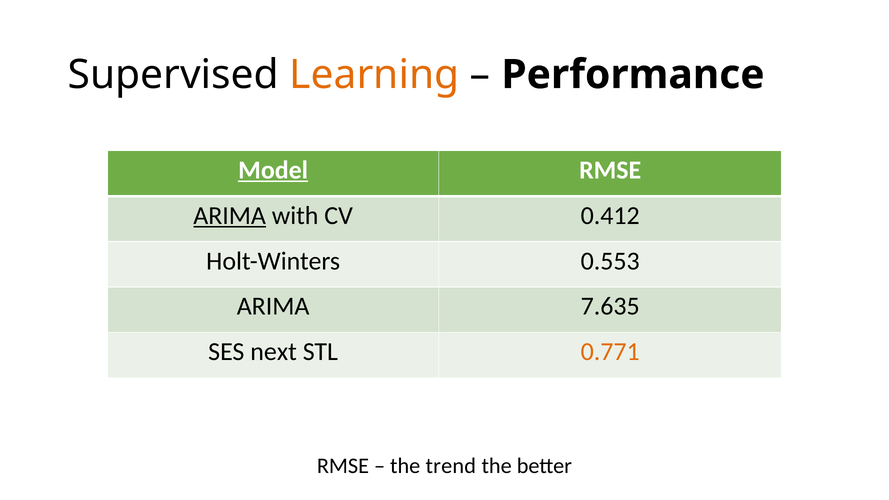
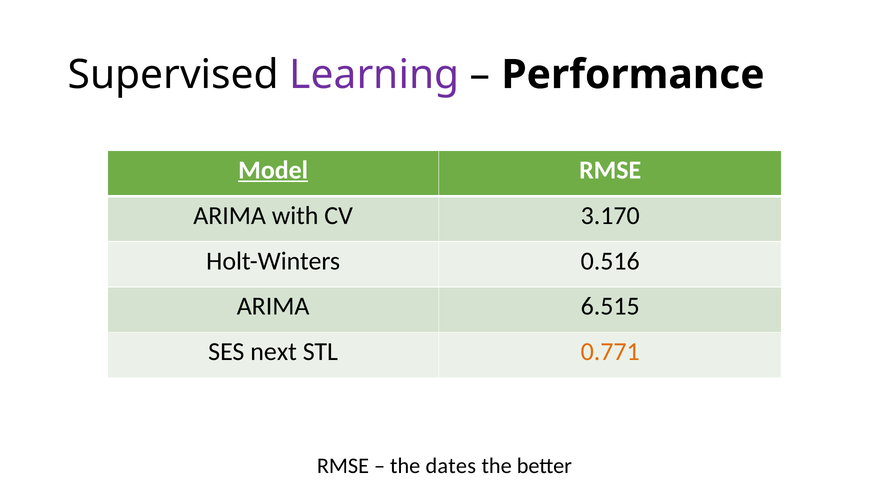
Learning colour: orange -> purple
ARIMA at (230, 216) underline: present -> none
0.412: 0.412 -> 3.170
0.553: 0.553 -> 0.516
7.635: 7.635 -> 6.515
trend: trend -> dates
